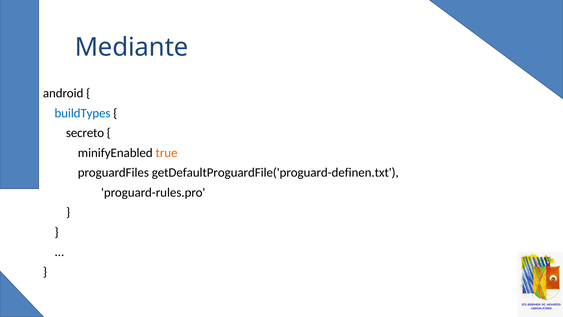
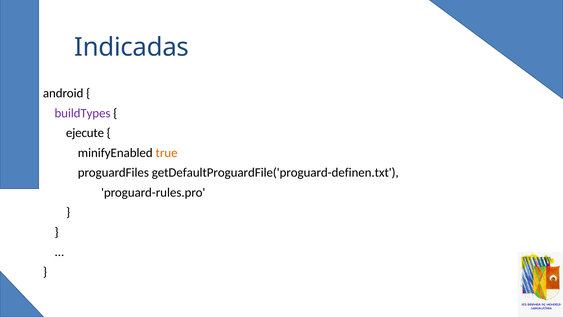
Mediante: Mediante -> Indicadas
buildTypes colour: blue -> purple
secreto: secreto -> ejecute
